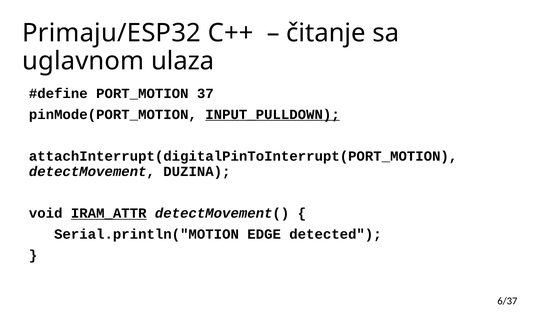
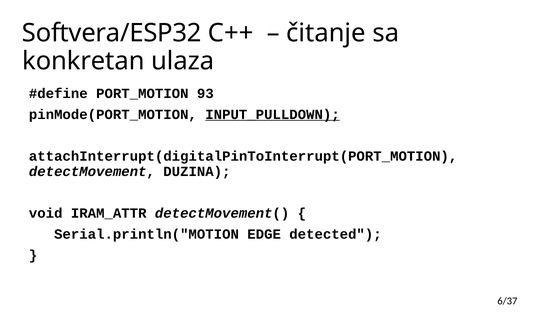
Primaju/ESP32: Primaju/ESP32 -> Softvera/ESP32
uglavnom: uglavnom -> konkretan
37: 37 -> 93
IRAM_ATTR underline: present -> none
